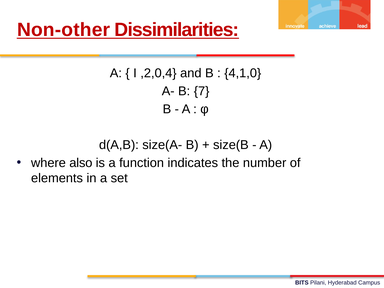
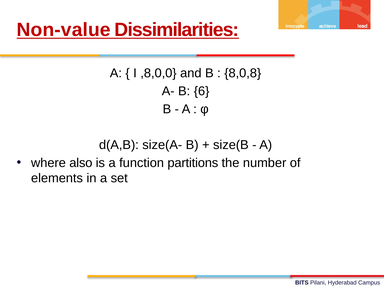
Non-other: Non-other -> Non-value
,2,0,4: ,2,0,4 -> ,8,0,0
4,1,0: 4,1,0 -> 8,0,8
7: 7 -> 6
indicates: indicates -> partitions
